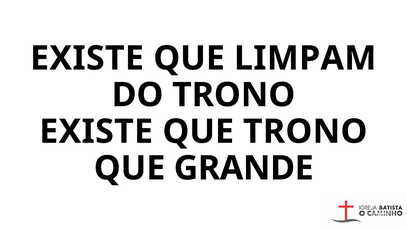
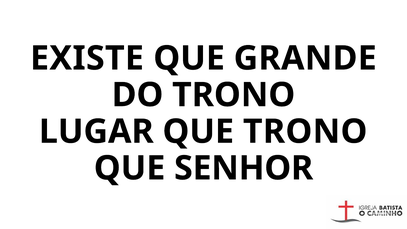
LIMPAM: LIMPAM -> GRANDE
EXISTE at (96, 132): EXISTE -> LUGAR
GRANDE: GRANDE -> SENHOR
